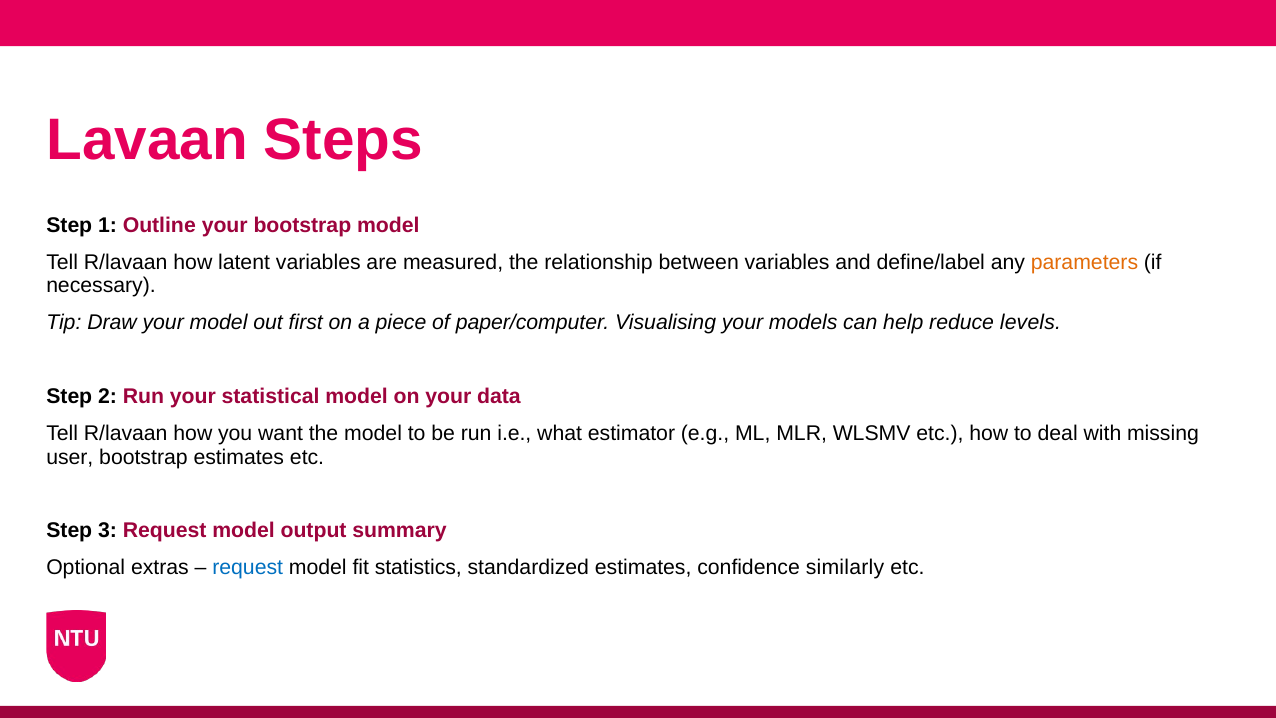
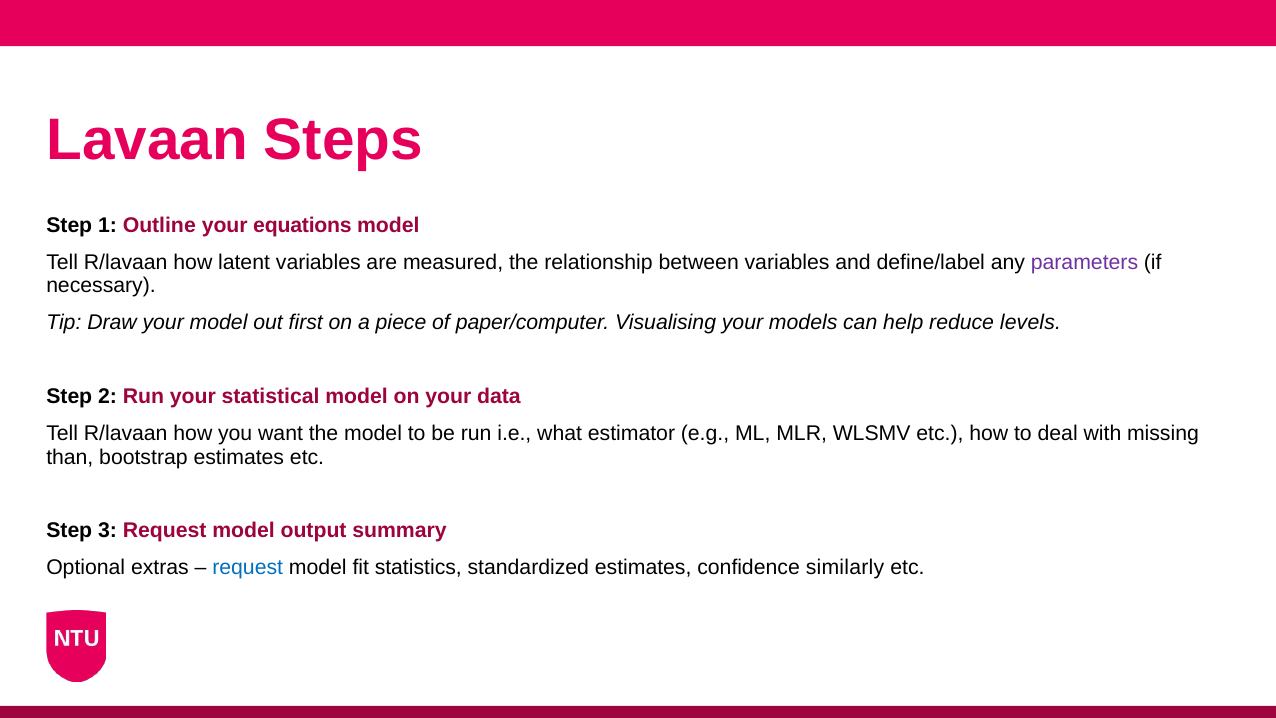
your bootstrap: bootstrap -> equations
parameters colour: orange -> purple
user: user -> than
